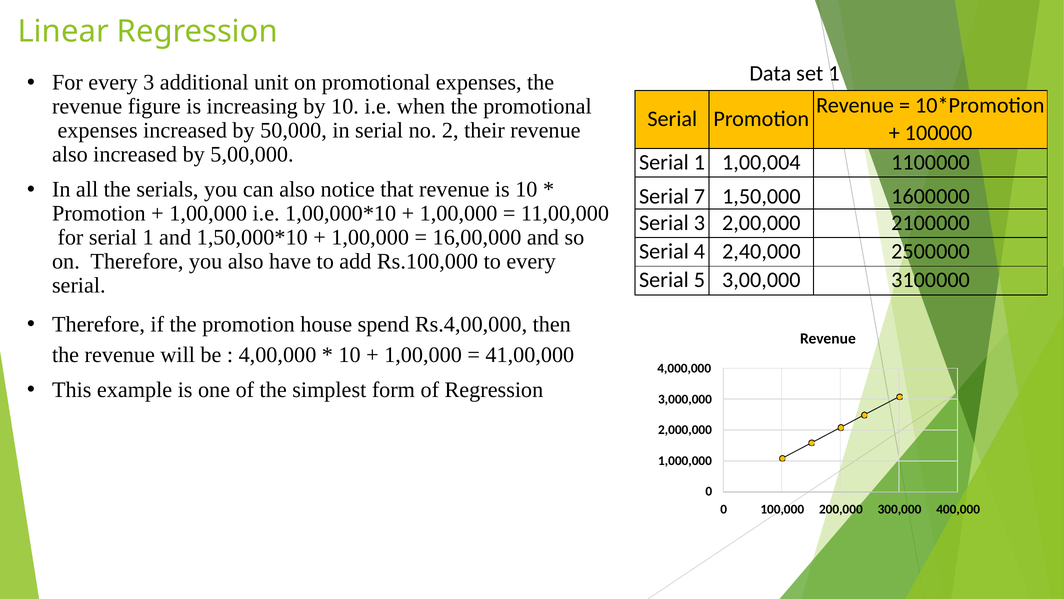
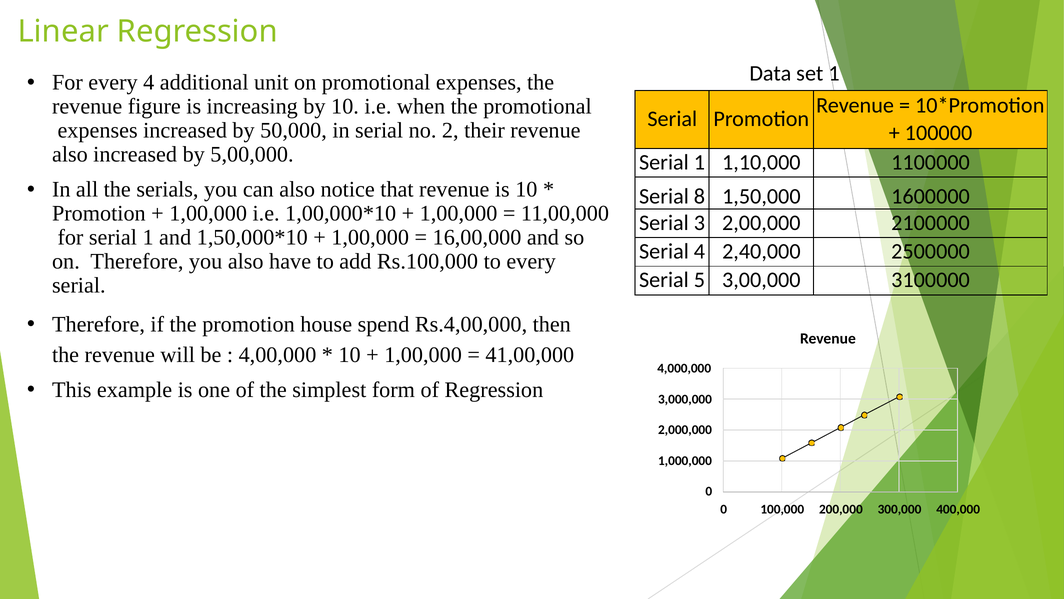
every 3: 3 -> 4
1,00,004: 1,00,004 -> 1,10,000
7: 7 -> 8
